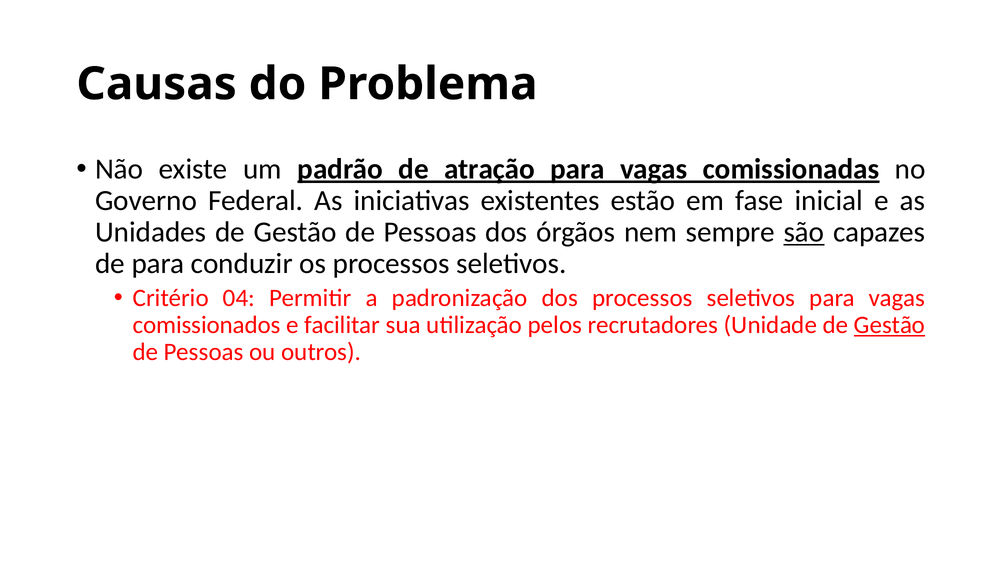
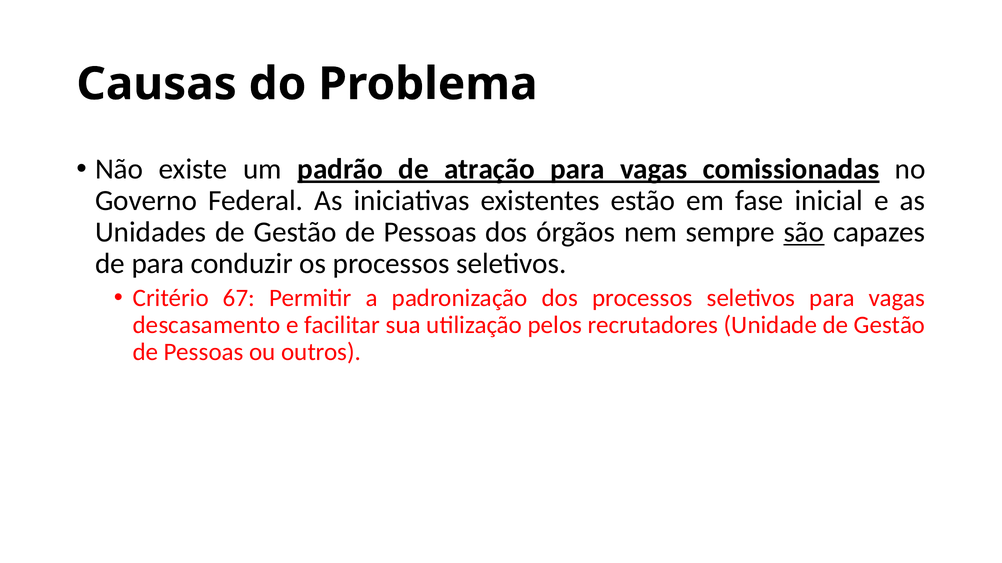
04: 04 -> 67
comissionados: comissionados -> descasamento
Gestão at (890, 325) underline: present -> none
